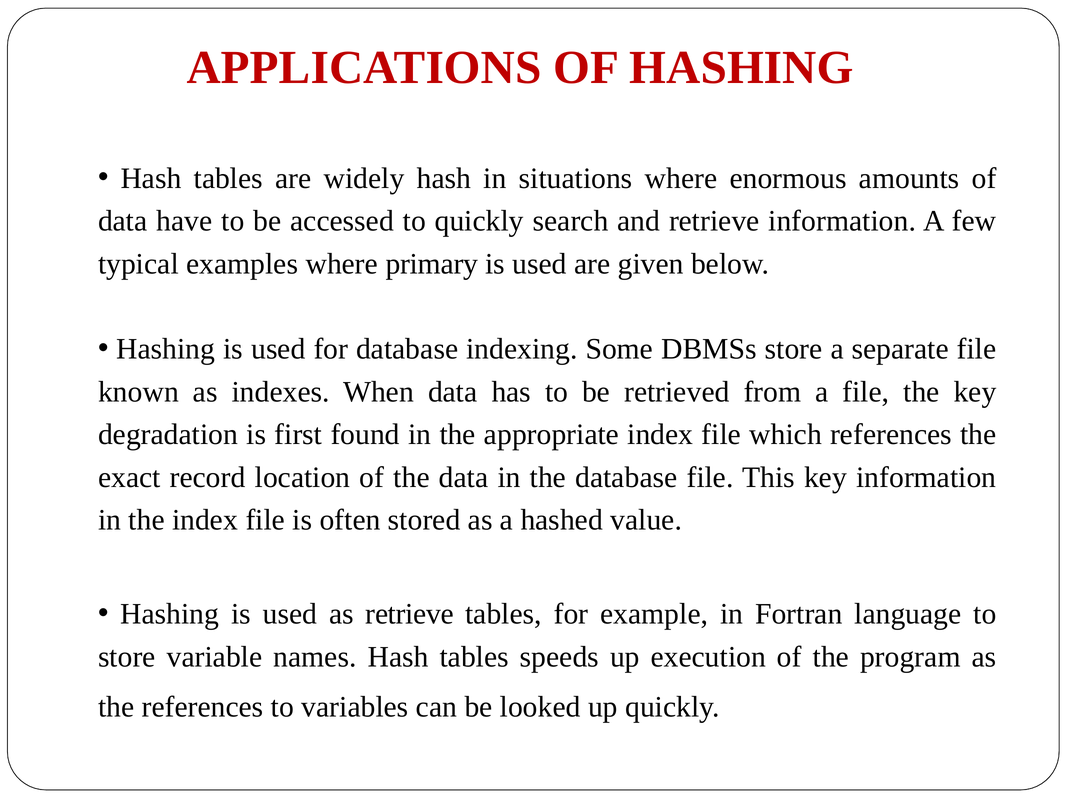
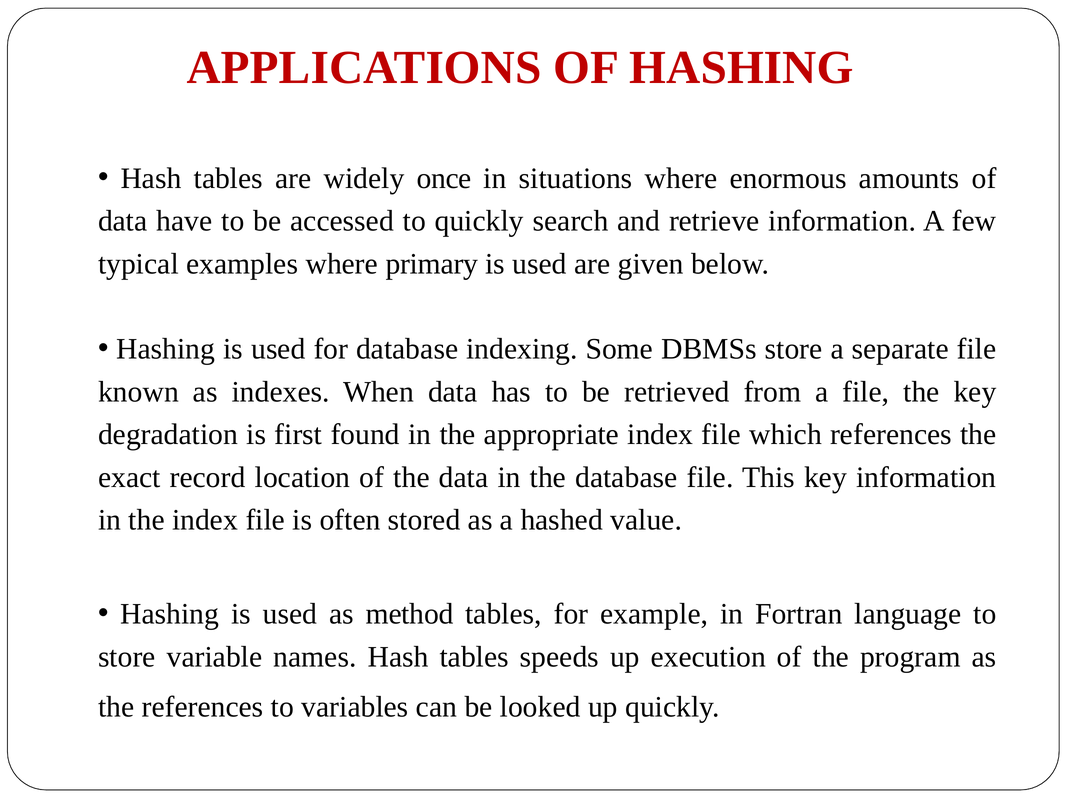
widely hash: hash -> once
as retrieve: retrieve -> method
